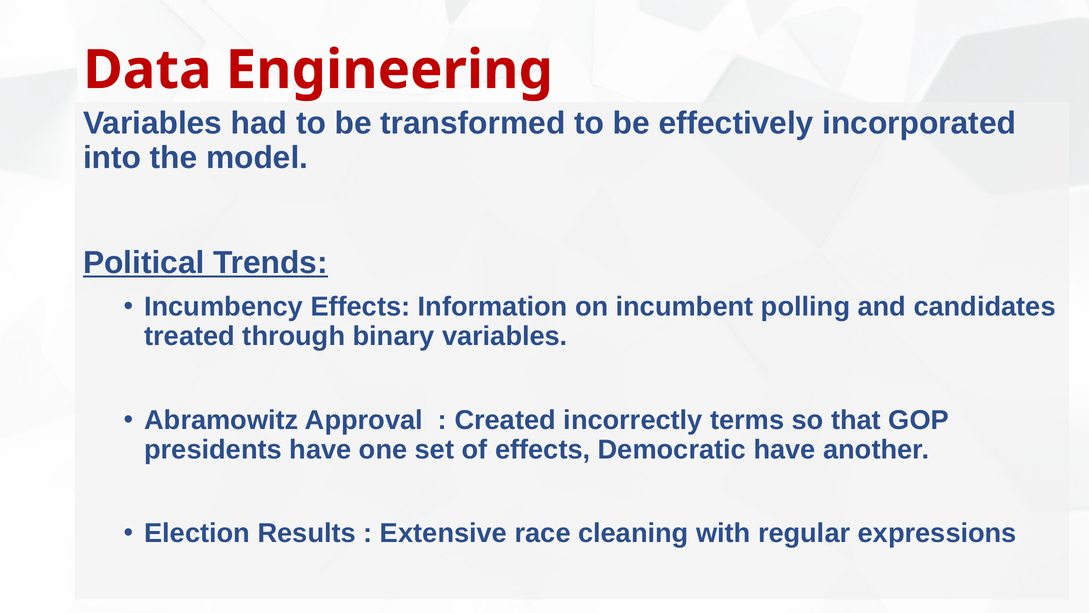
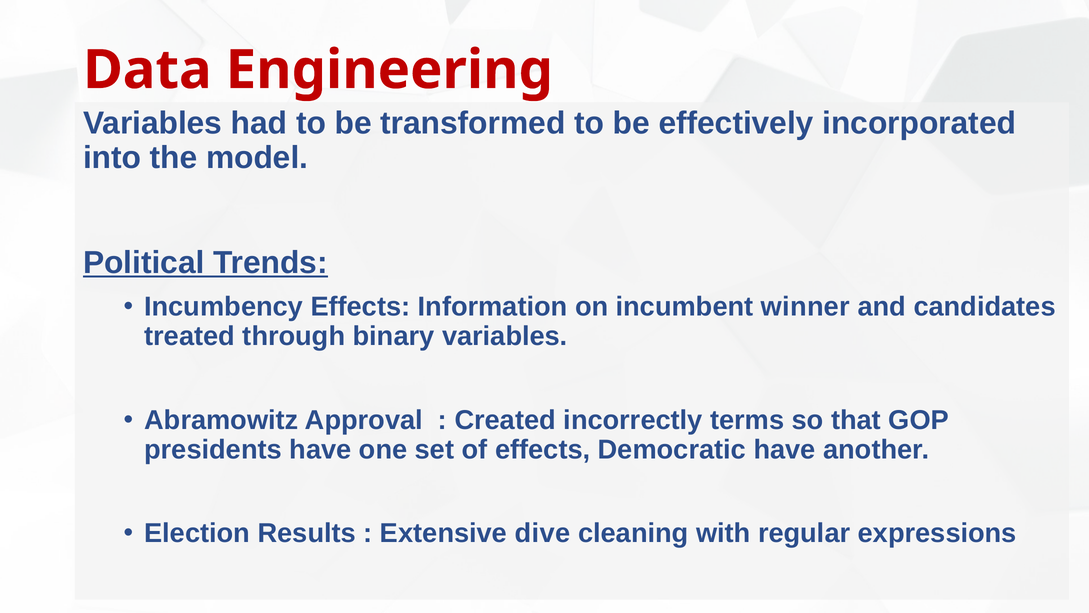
polling: polling -> winner
race: race -> dive
